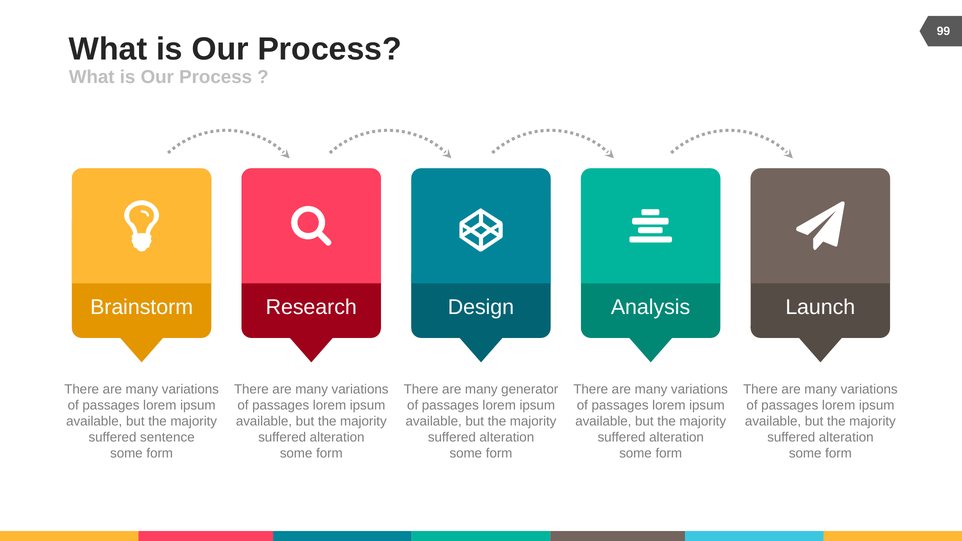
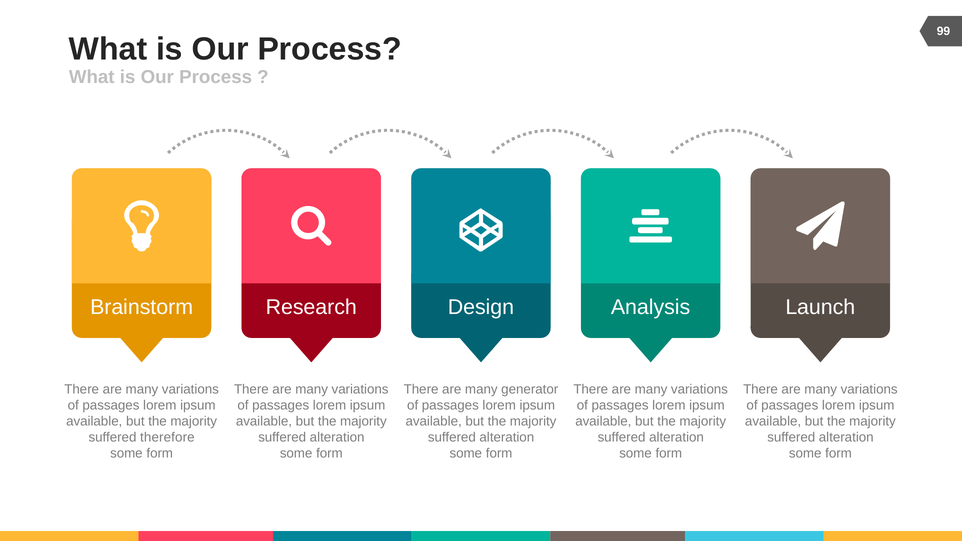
sentence: sentence -> therefore
